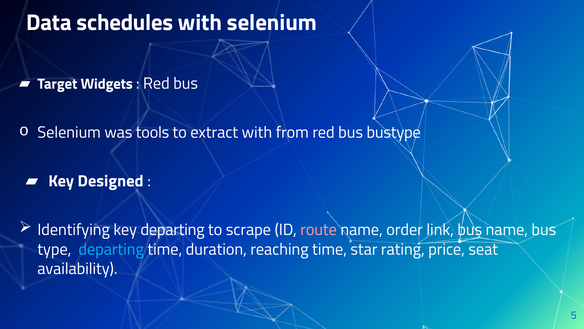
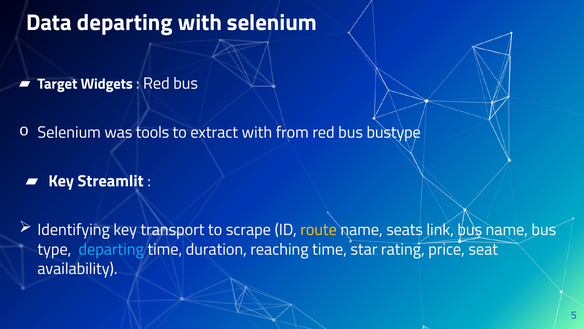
Data schedules: schedules -> departing
Designed: Designed -> Streamlit
key departing: departing -> transport
route colour: pink -> yellow
order: order -> seats
